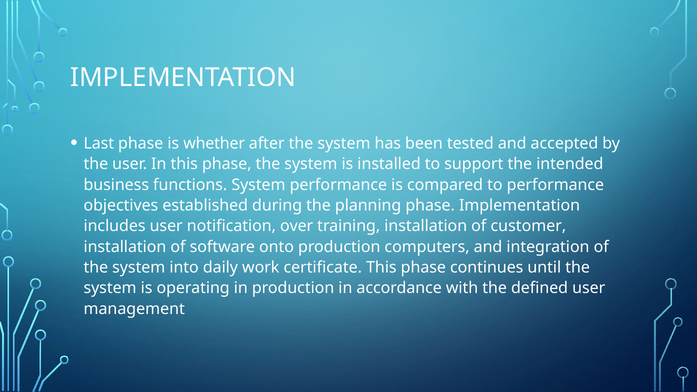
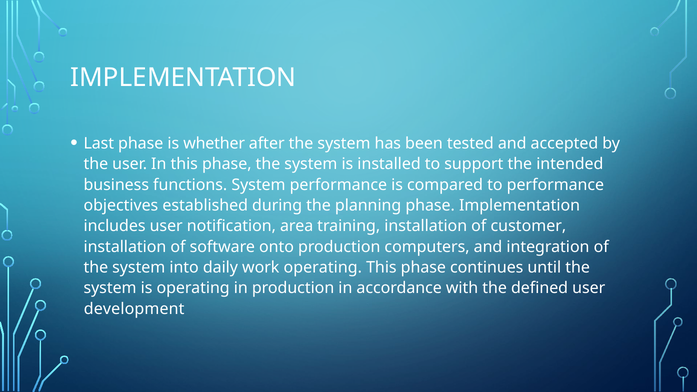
over: over -> area
work certificate: certificate -> operating
management: management -> development
